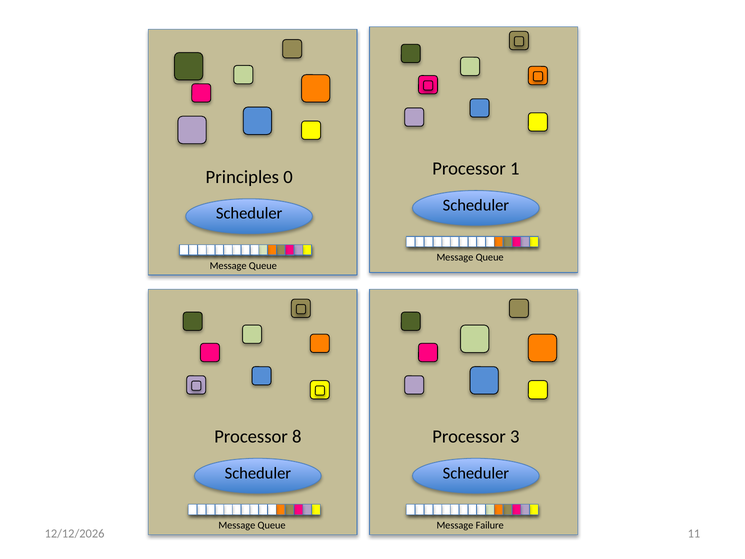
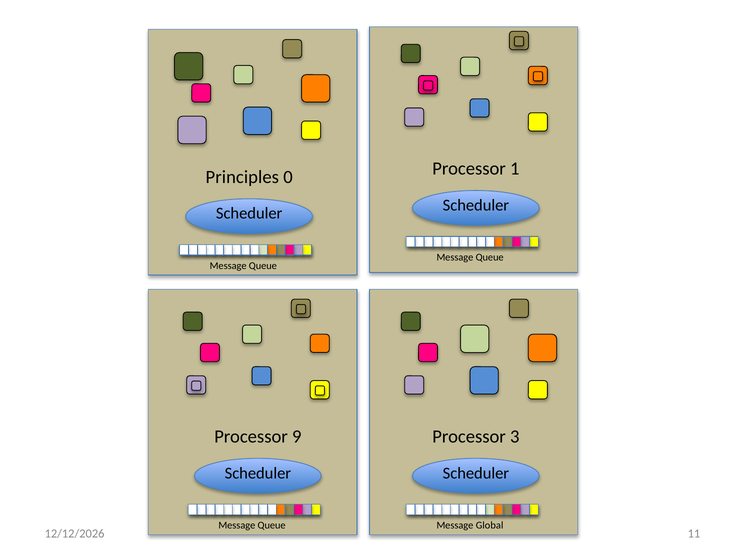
8: 8 -> 9
Failure: Failure -> Global
